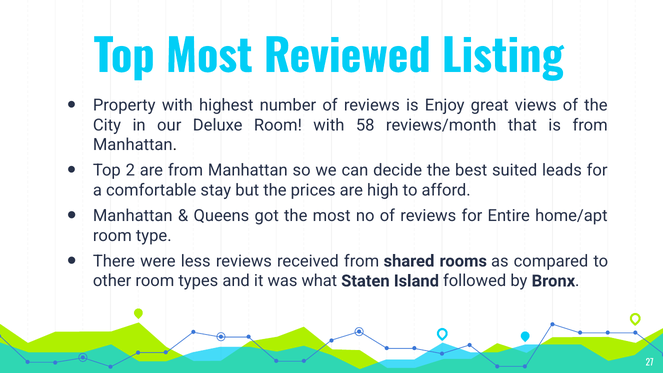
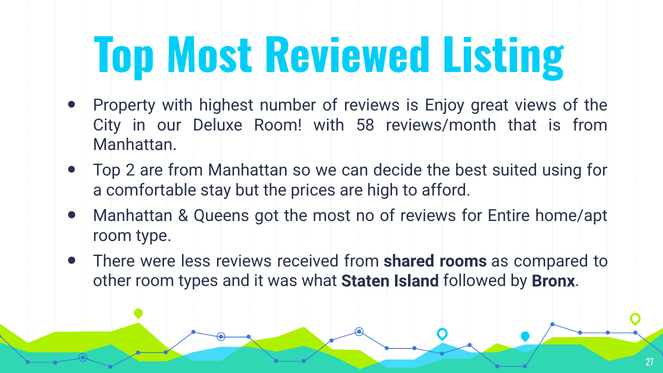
leads: leads -> using
